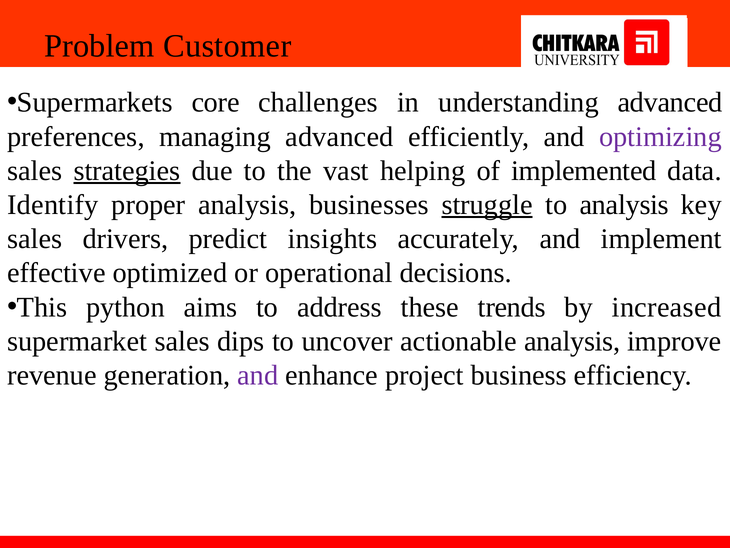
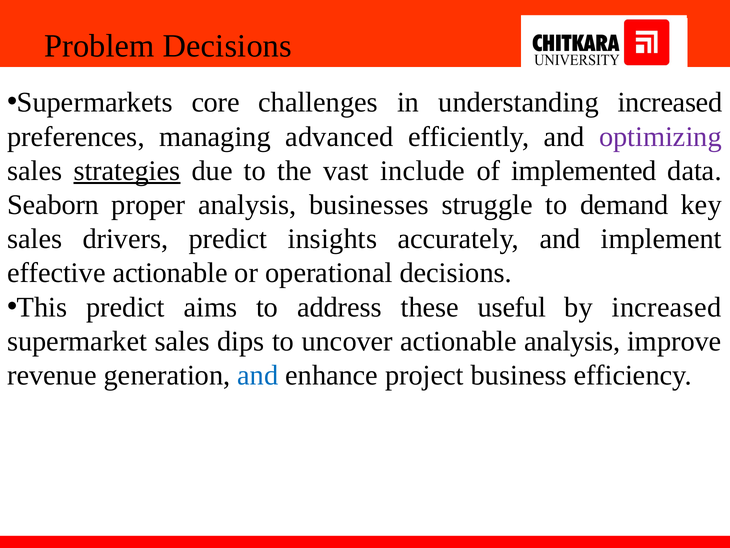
Problem Customer: Customer -> Decisions
understanding advanced: advanced -> increased
helping: helping -> include
Identify: Identify -> Seaborn
struggle underline: present -> none
to analysis: analysis -> demand
effective optimized: optimized -> actionable
This python: python -> predict
trends: trends -> useful
and at (258, 375) colour: purple -> blue
